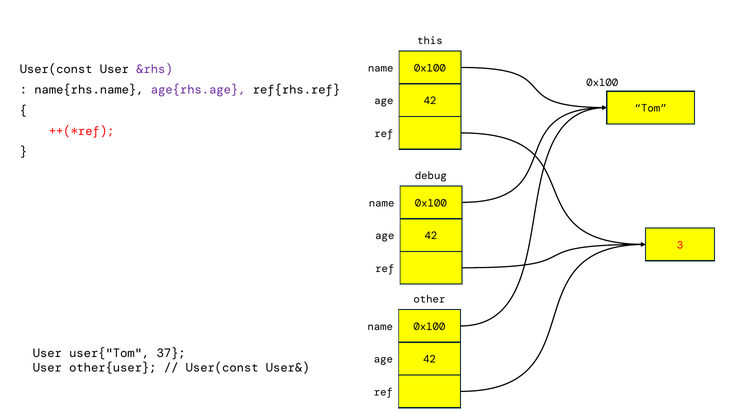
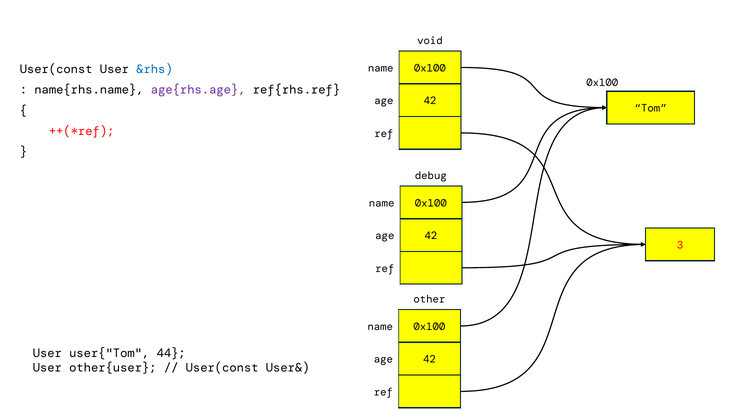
this: this -> void
&rhs colour: purple -> blue
37: 37 -> 44
